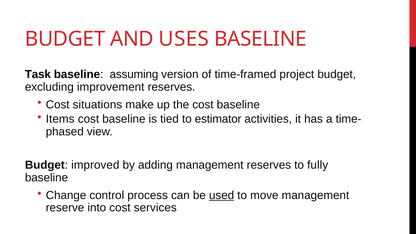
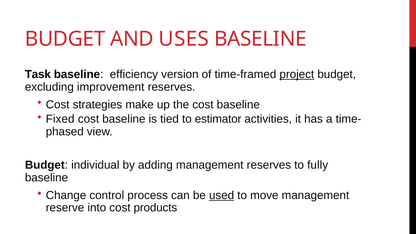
assuming: assuming -> efficiency
project underline: none -> present
situations: situations -> strategies
Items: Items -> Fixed
improved: improved -> individual
services: services -> products
